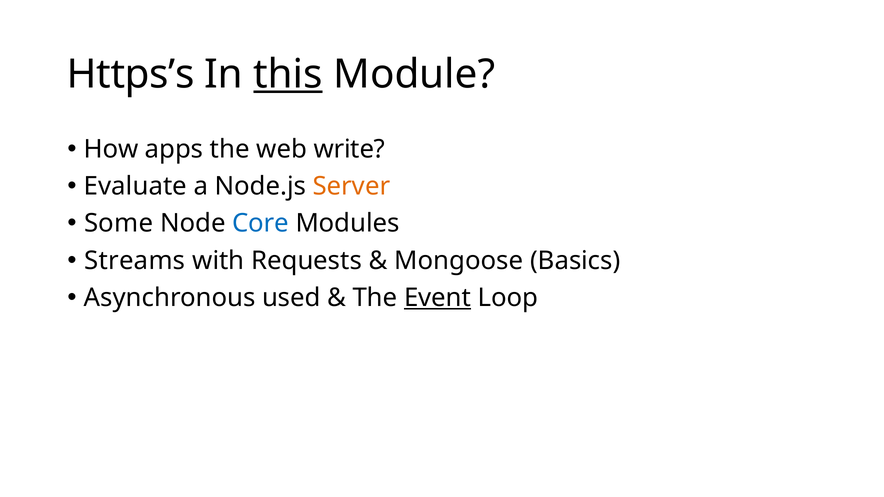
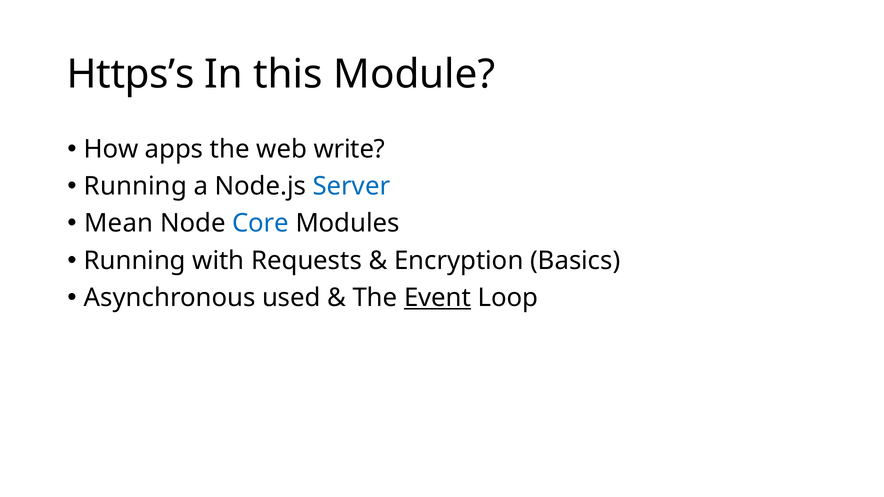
this underline: present -> none
Evaluate at (135, 187): Evaluate -> Running
Server colour: orange -> blue
Some: Some -> Mean
Streams at (135, 261): Streams -> Running
Mongoose: Mongoose -> Encryption
